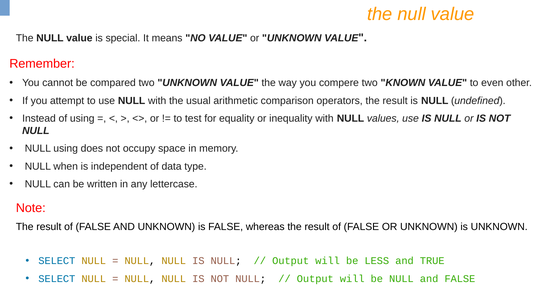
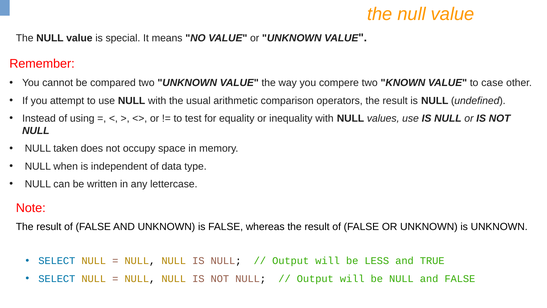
even: even -> case
NULL using: using -> taken
